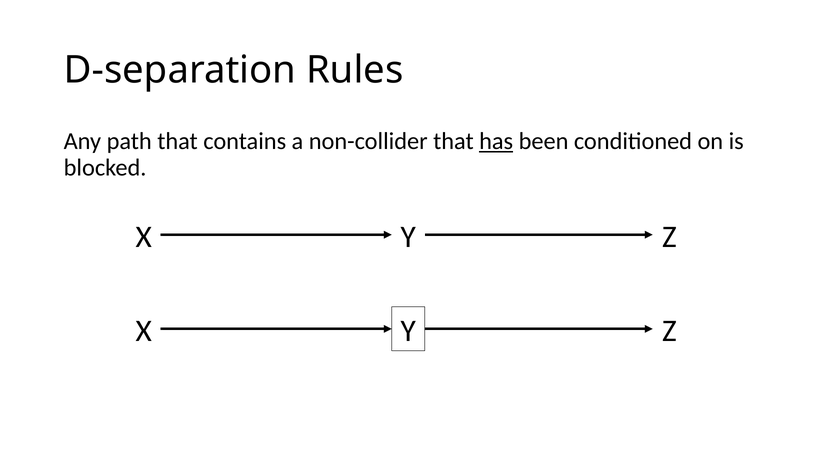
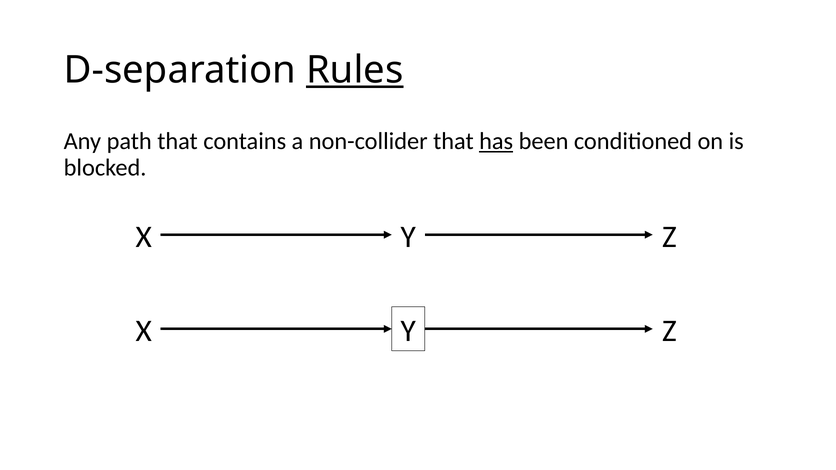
Rules underline: none -> present
